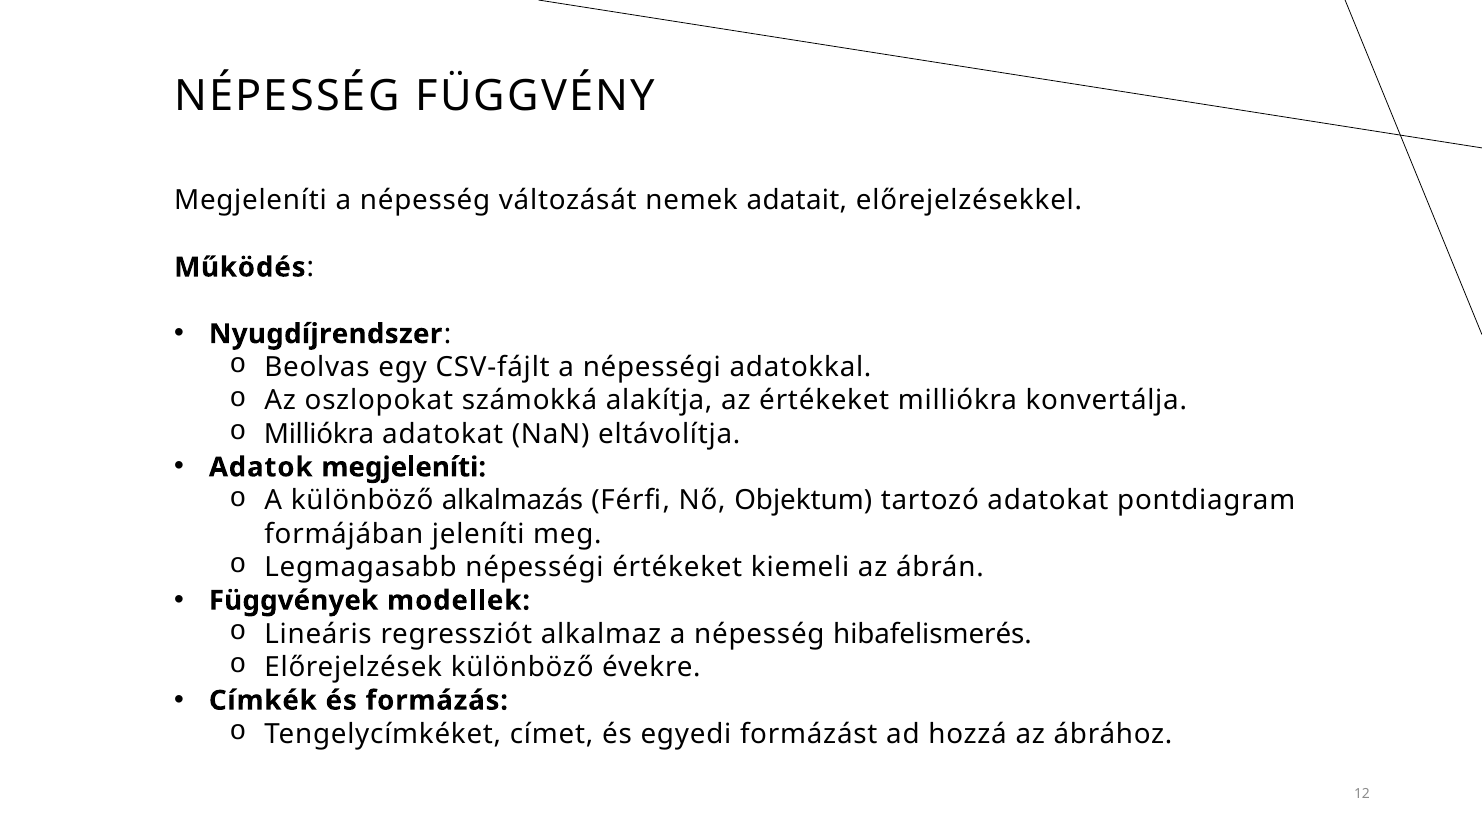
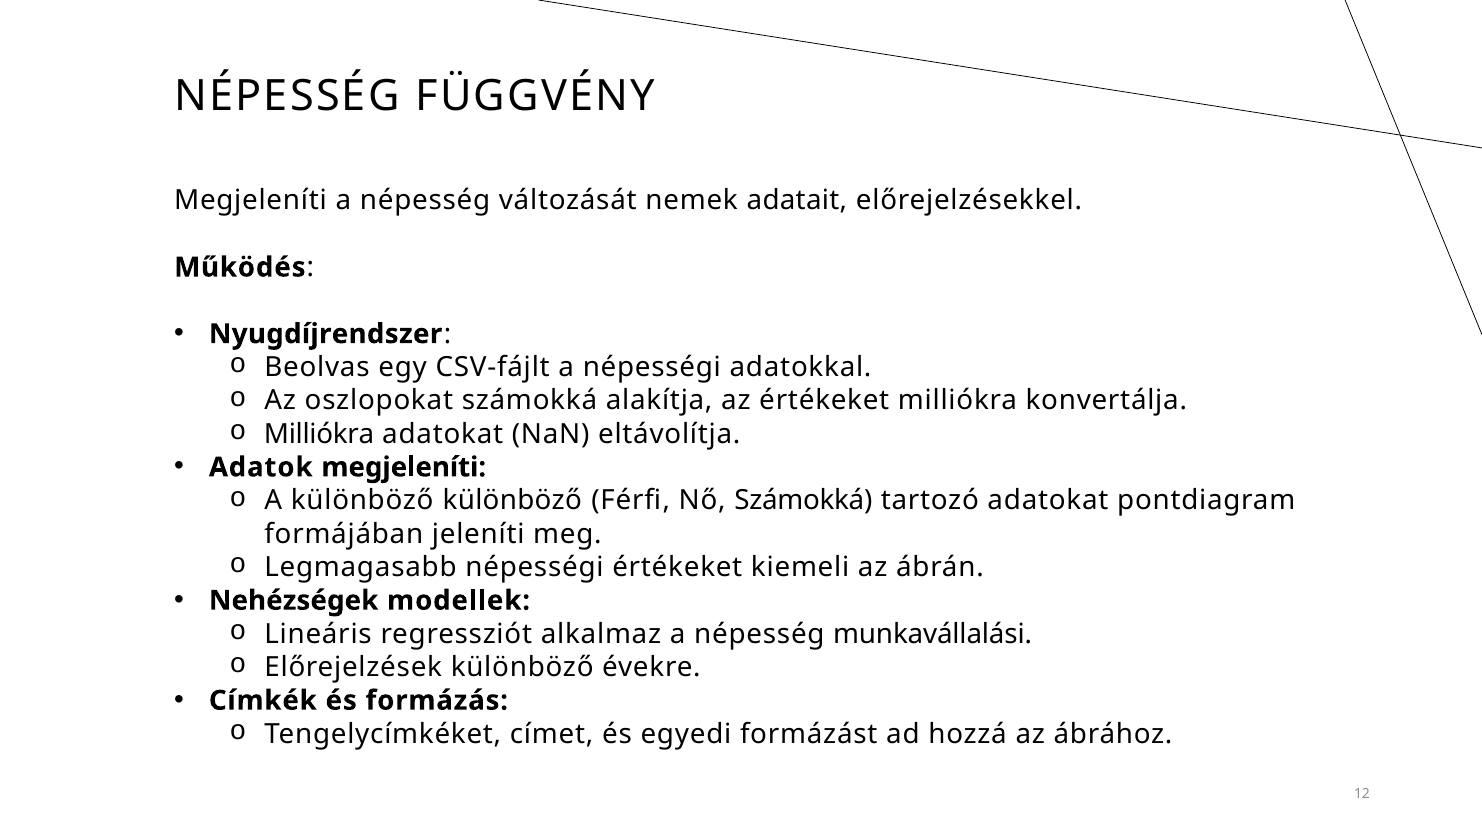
különböző alkalmazás: alkalmazás -> különböző
Nő Objektum: Objektum -> Számokká
Függvények: Függvények -> Nehézségek
hibafelismerés: hibafelismerés -> munkavállalási
